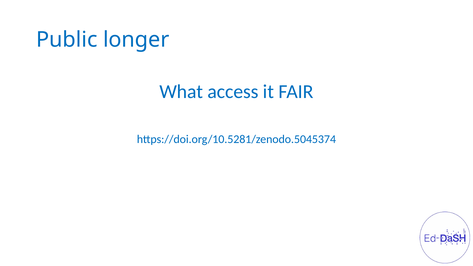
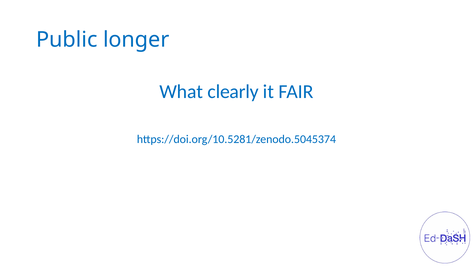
access: access -> clearly
